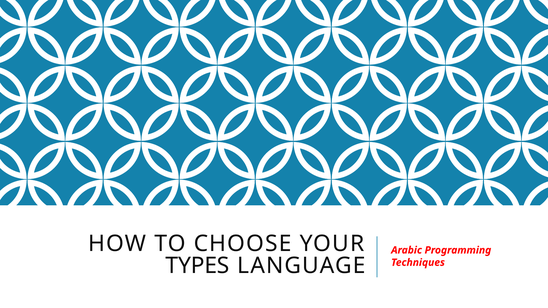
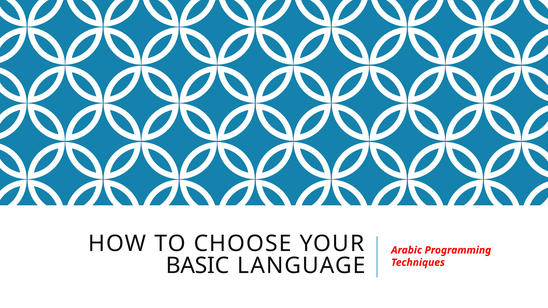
TYPES: TYPES -> BASIC
